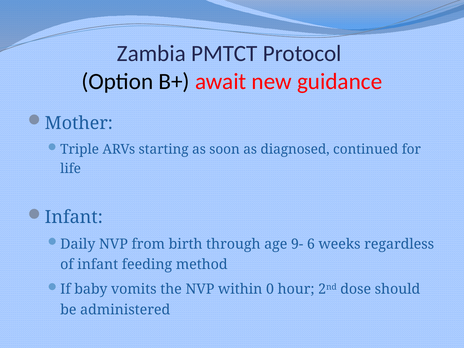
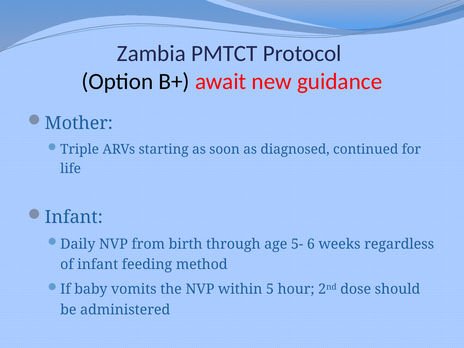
9-: 9- -> 5-
0: 0 -> 5
